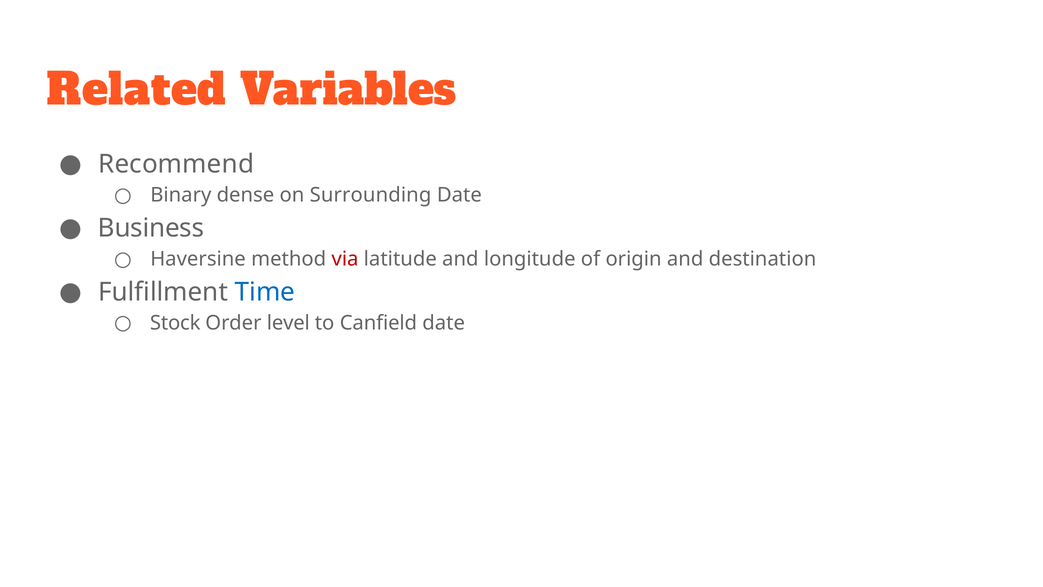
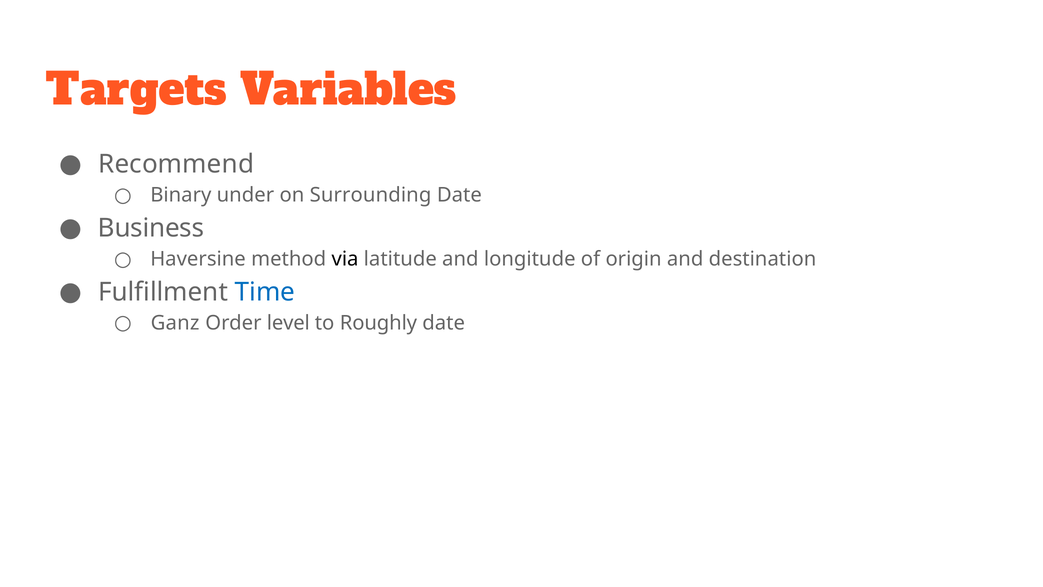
Related: Related -> Targets
dense: dense -> under
via colour: red -> black
Stock: Stock -> Ganz
Canfield: Canfield -> Roughly
